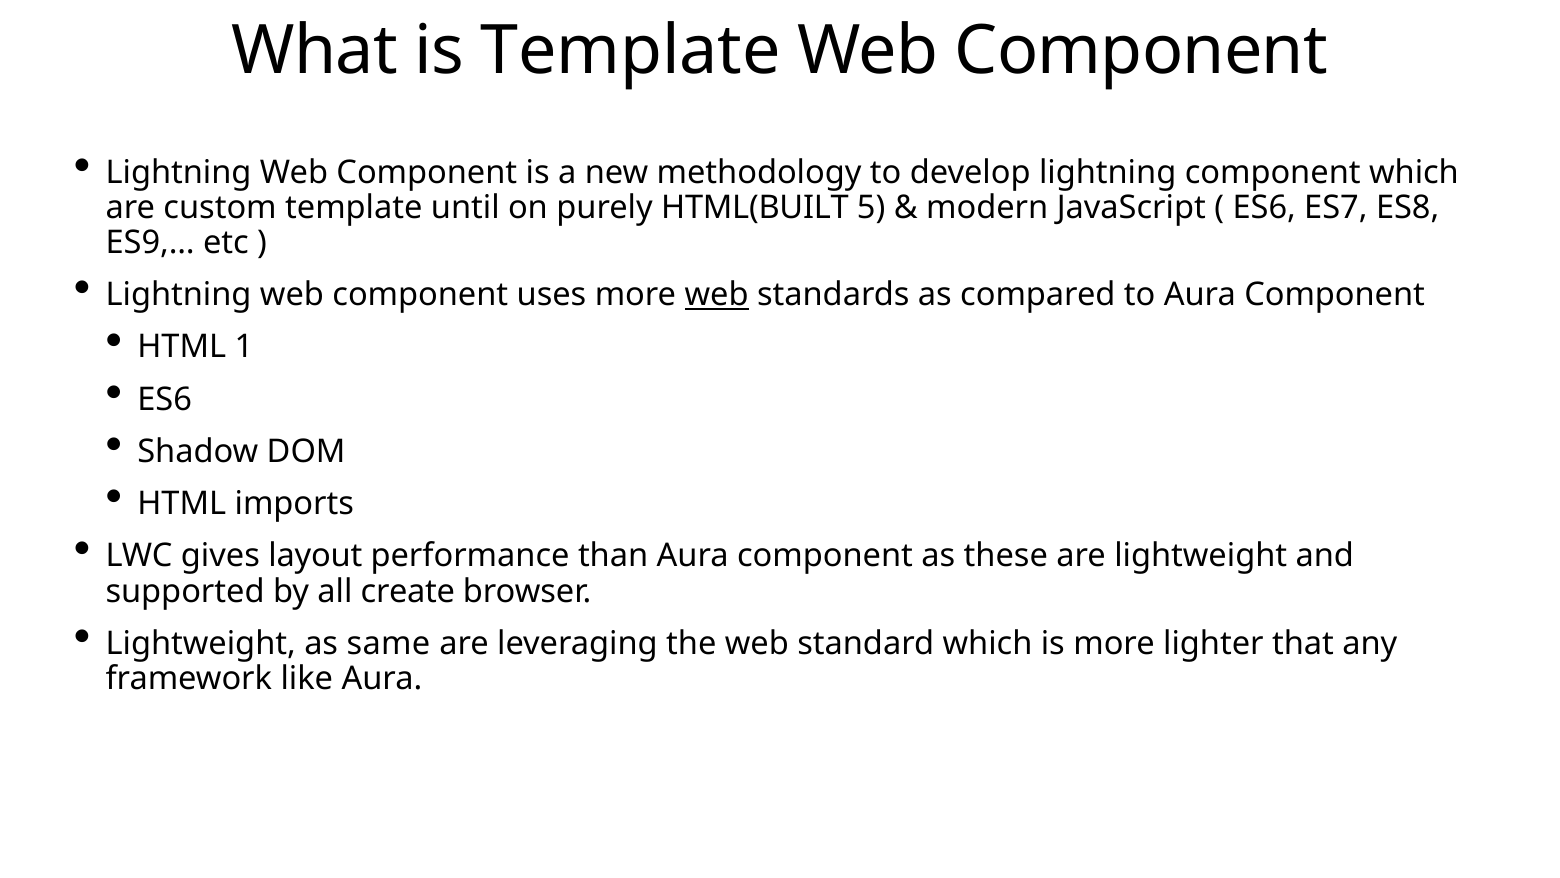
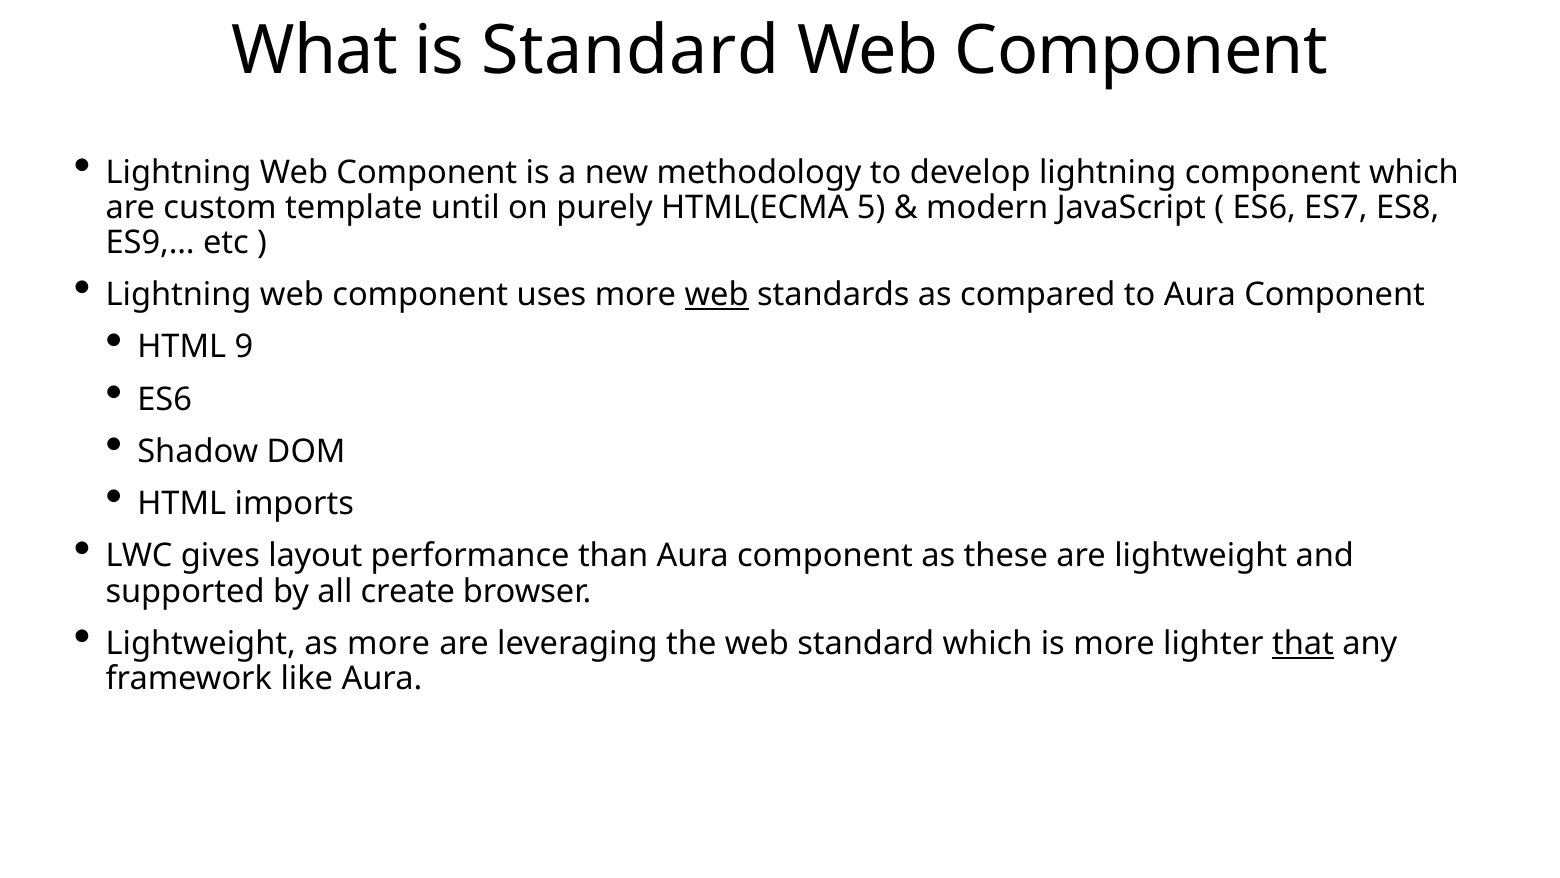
is Template: Template -> Standard
HTML(BUILT: HTML(BUILT -> HTML(ECMA
1: 1 -> 9
as same: same -> more
that underline: none -> present
